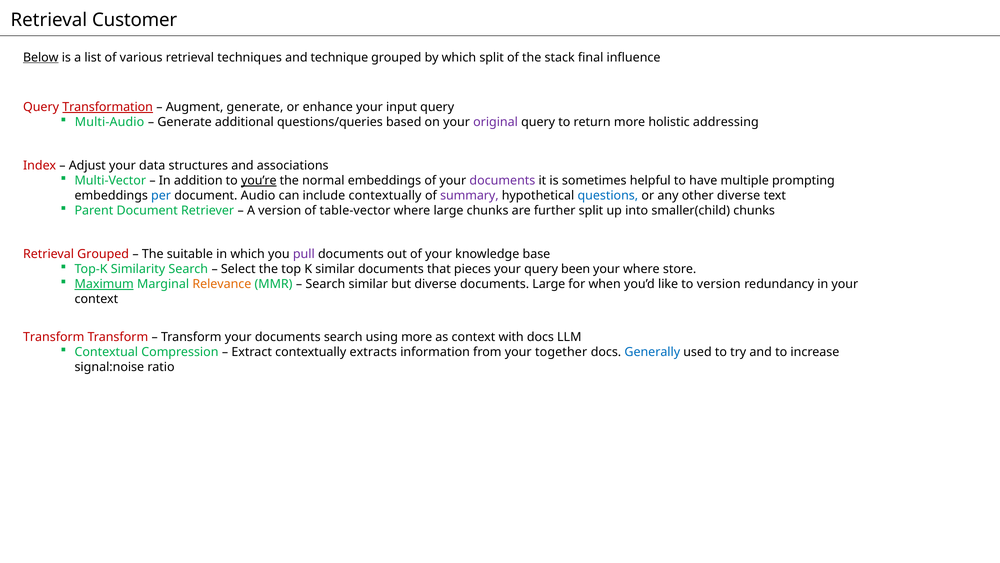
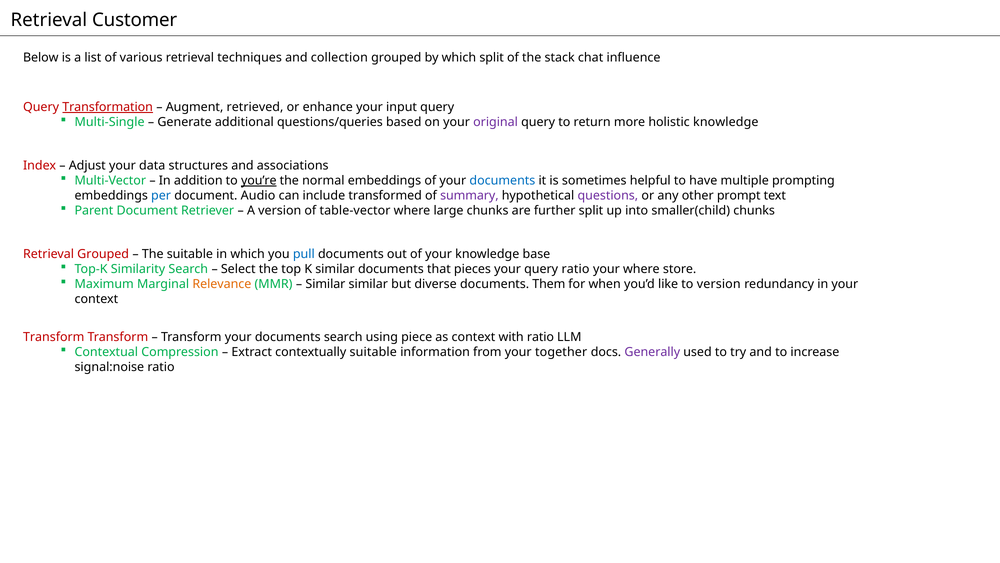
Below underline: present -> none
technique: technique -> collection
final: final -> chat
Augment generate: generate -> retrieved
Multi-Audio: Multi-Audio -> Multi-Single
holistic addressing: addressing -> knowledge
documents at (502, 180) colour: purple -> blue
include contextually: contextually -> transformed
questions colour: blue -> purple
other diverse: diverse -> prompt
pull colour: purple -> blue
query been: been -> ratio
Maximum underline: present -> none
Search at (325, 284): Search -> Similar
documents Large: Large -> Them
using more: more -> piece
with docs: docs -> ratio
contextually extracts: extracts -> suitable
Generally colour: blue -> purple
